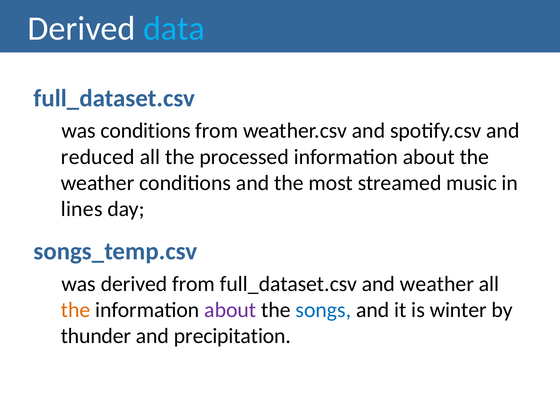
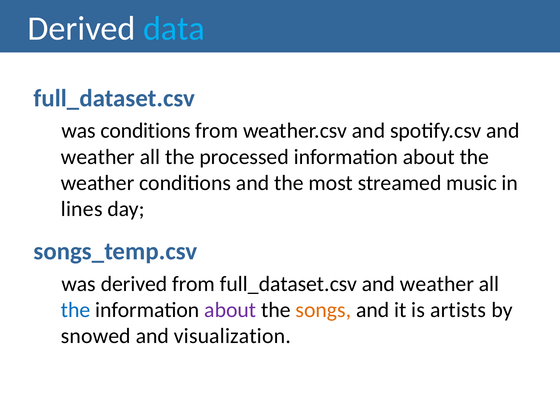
reduced at (98, 157): reduced -> weather
the at (76, 310) colour: orange -> blue
songs colour: blue -> orange
winter: winter -> artists
thunder: thunder -> snowed
precipitation: precipitation -> visualization
